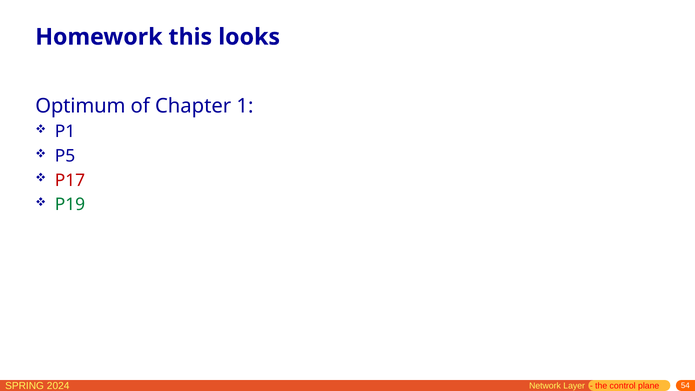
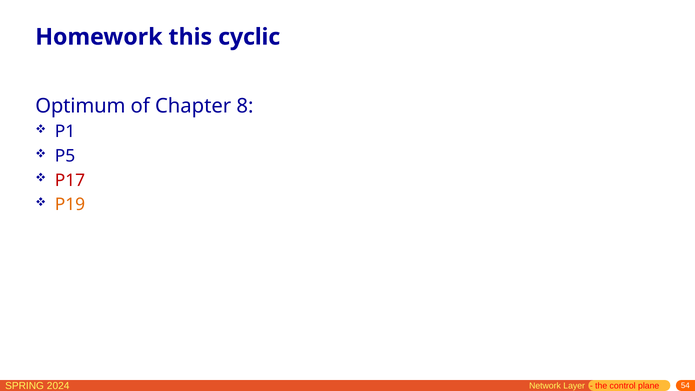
looks: looks -> cyclic
1: 1 -> 8
P19 colour: green -> orange
